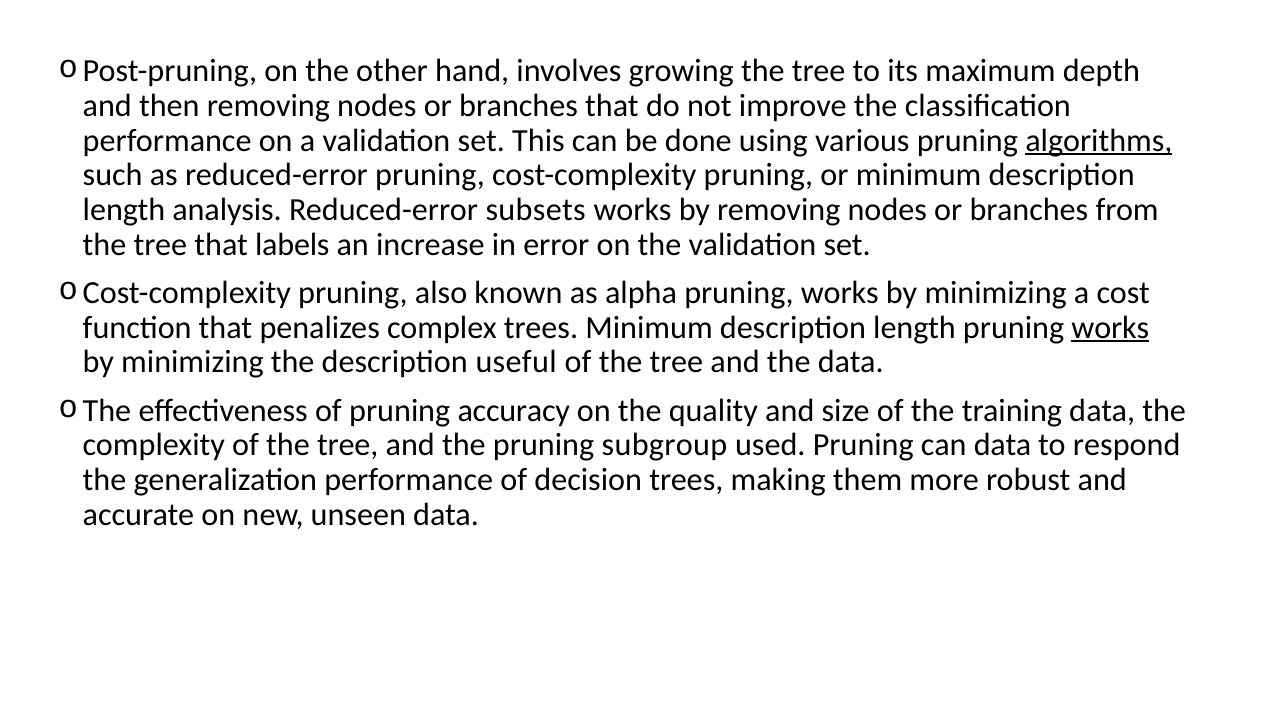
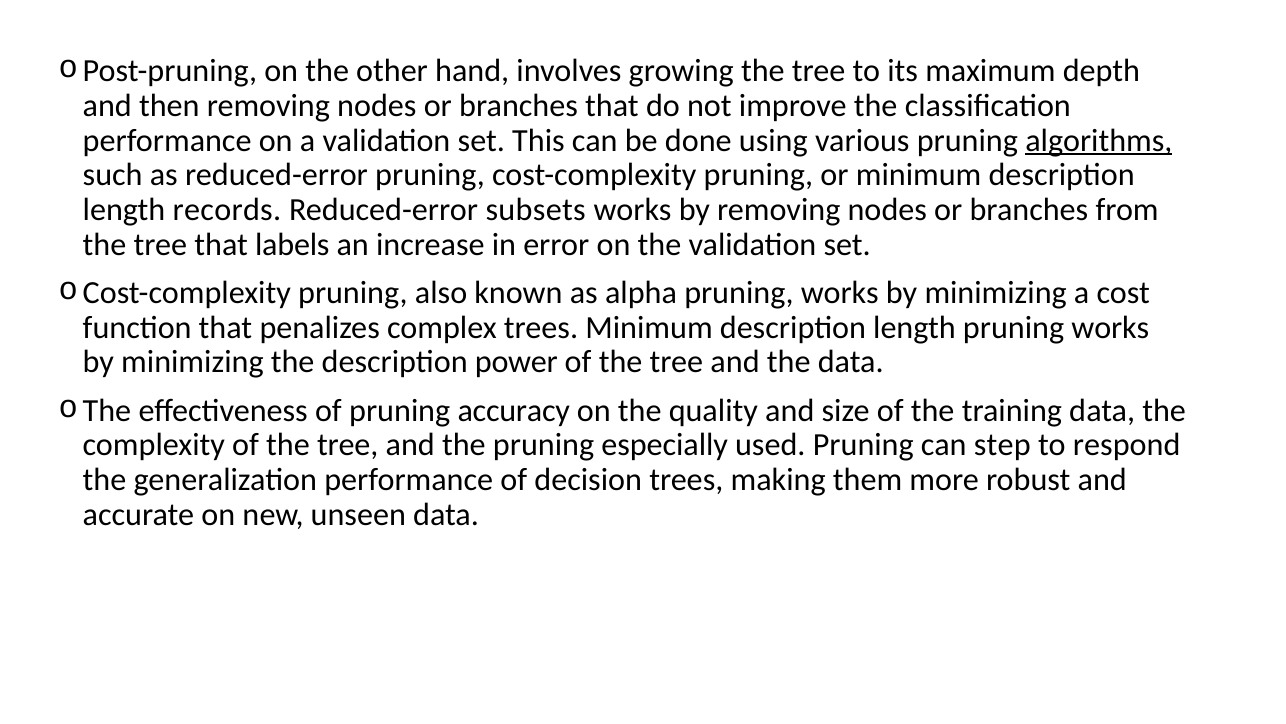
analysis: analysis -> records
works at (1110, 327) underline: present -> none
useful: useful -> power
subgroup: subgroup -> especially
can data: data -> step
